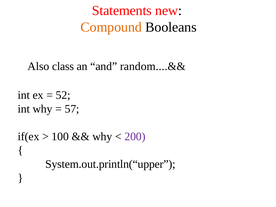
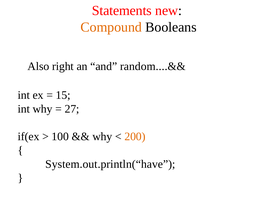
class: class -> right
52: 52 -> 15
57: 57 -> 27
200 colour: purple -> orange
System.out.println(“upper: System.out.println(“upper -> System.out.println(“have
